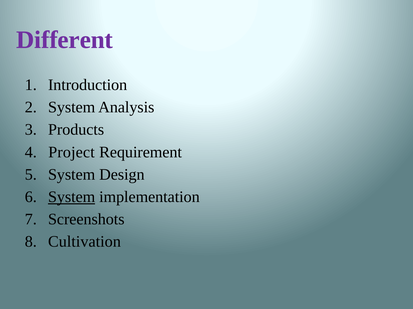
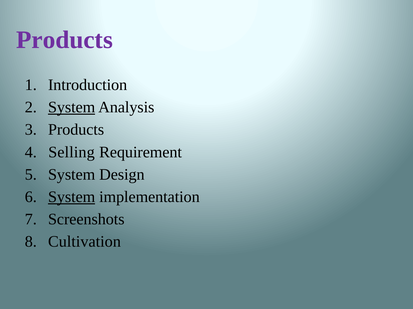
Different at (65, 40): Different -> Products
System at (72, 108) underline: none -> present
Project: Project -> Selling
